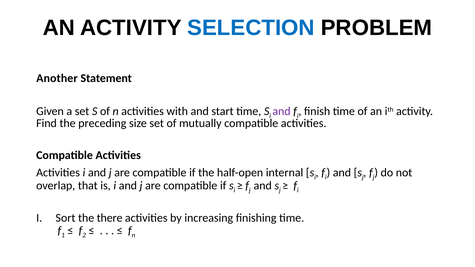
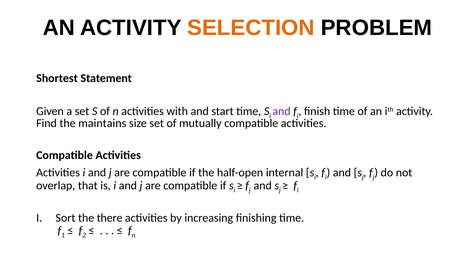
SELECTION colour: blue -> orange
Another: Another -> Shortest
preceding: preceding -> maintains
